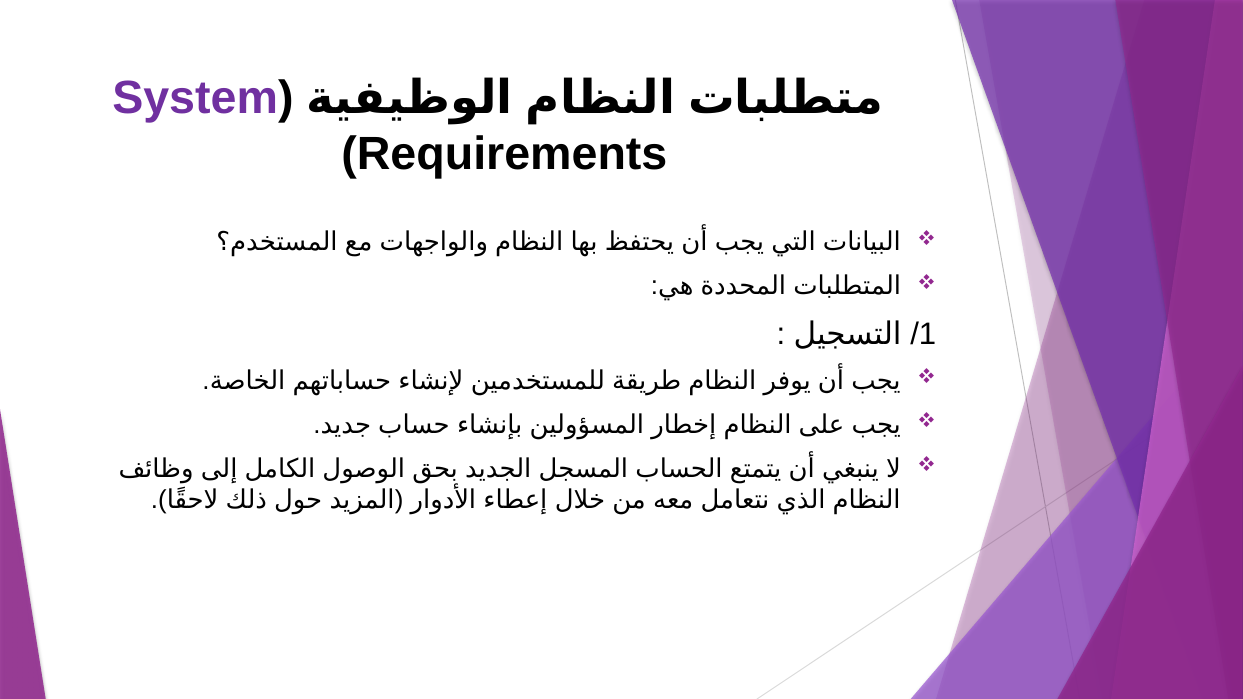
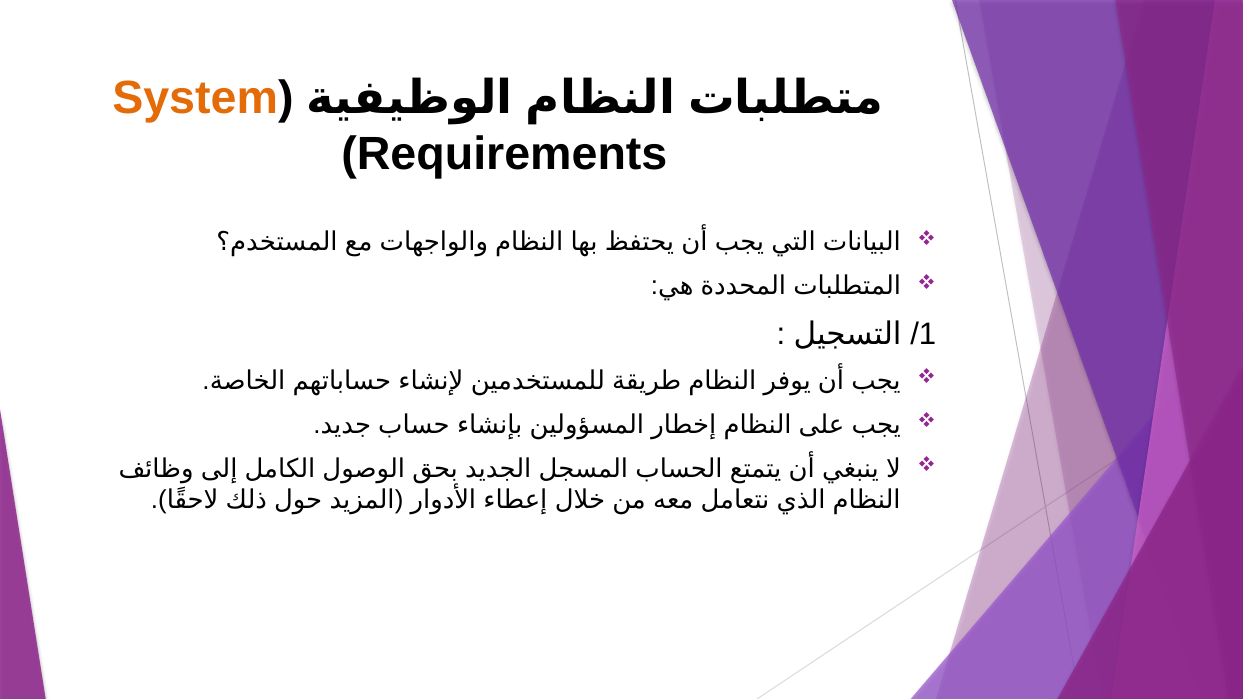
System colour: purple -> orange
